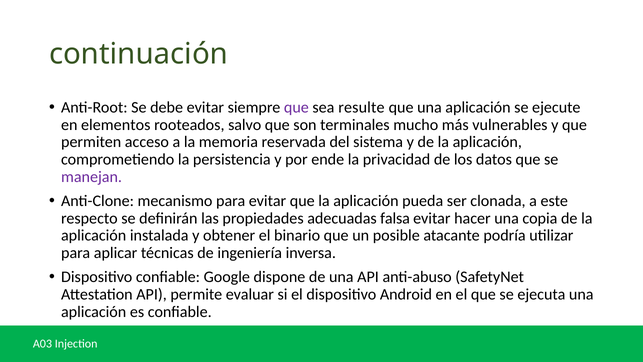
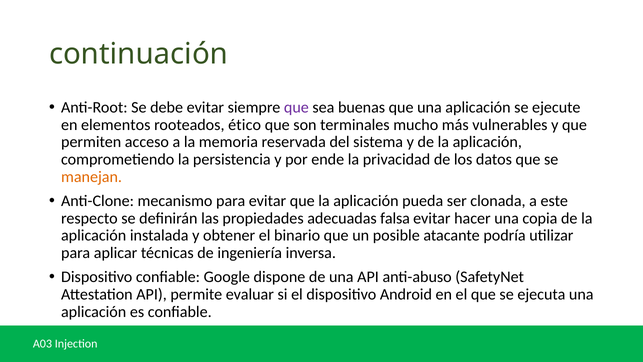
resulte: resulte -> buenas
salvo: salvo -> ético
manejan colour: purple -> orange
